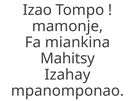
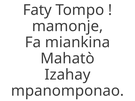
Izao: Izao -> Faty
Mahitsy: Mahitsy -> Mahatò
